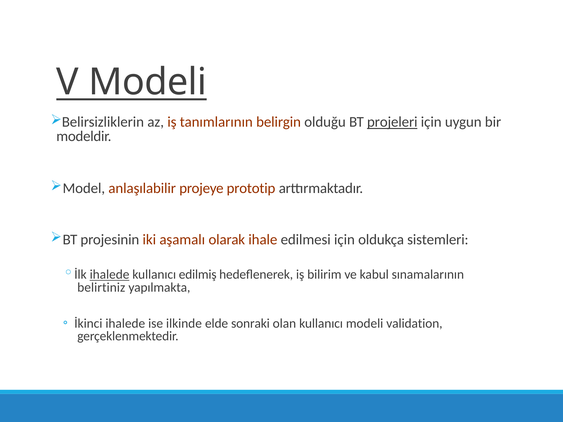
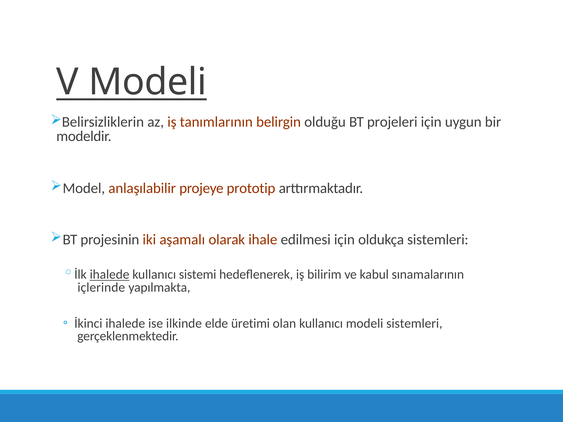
projeleri underline: present -> none
edilmiş: edilmiş -> sistemi
belirtiniz: belirtiniz -> içlerinde
sonraki: sonraki -> üretimi
modeli validation: validation -> sistemleri
